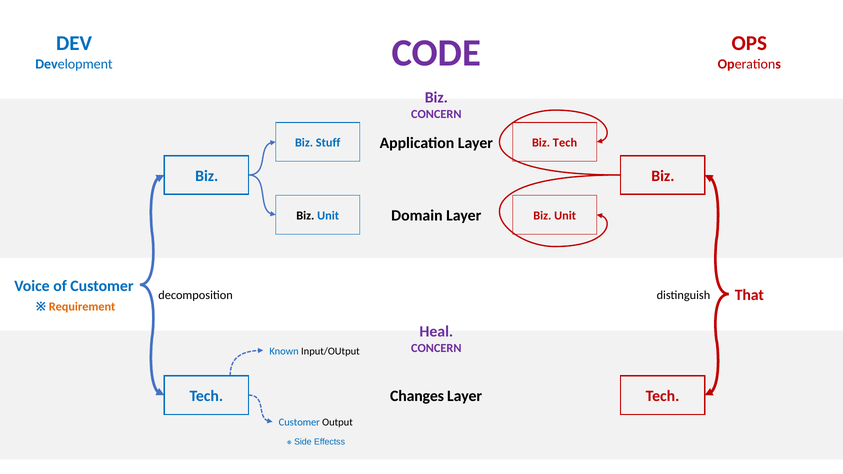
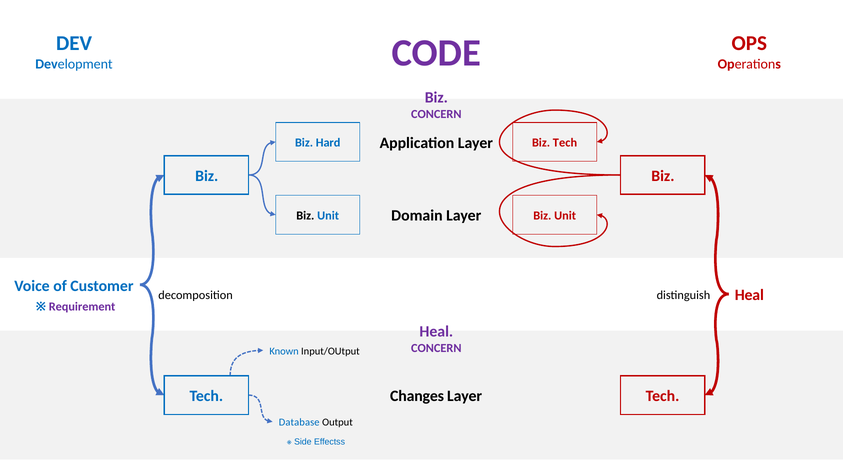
Stuff: Stuff -> Hard
decomposition That: That -> Heal
Requirement colour: orange -> purple
Customer at (299, 423): Customer -> Database
